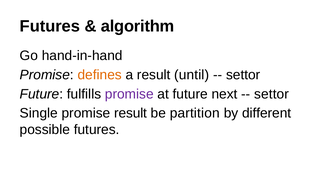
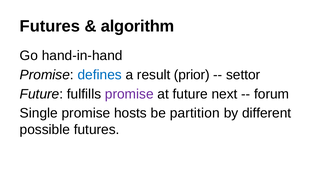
defines colour: orange -> blue
until: until -> prior
settor at (272, 94): settor -> forum
promise result: result -> hosts
